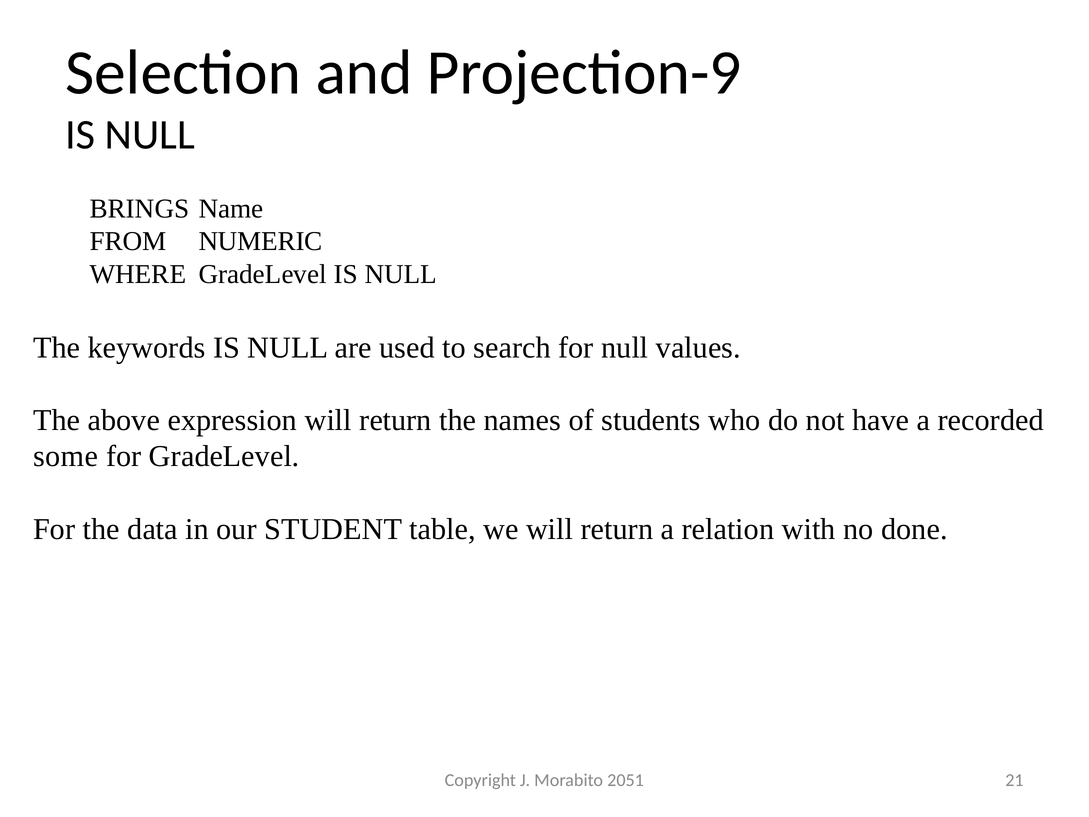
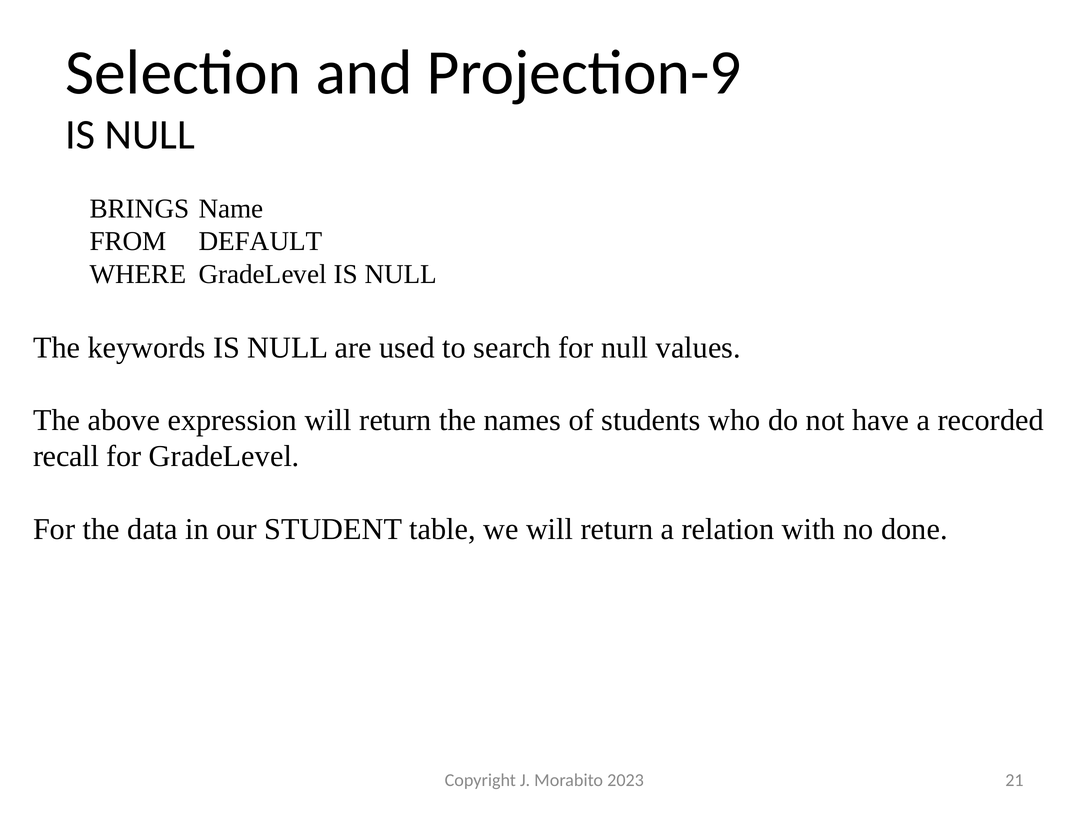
NUMERIC: NUMERIC -> DEFAULT
some: some -> recall
2051: 2051 -> 2023
